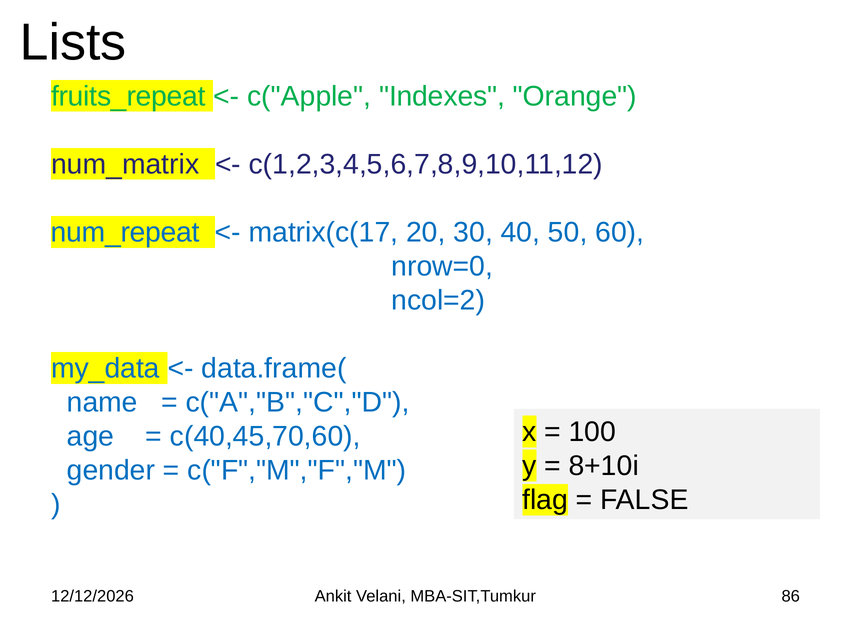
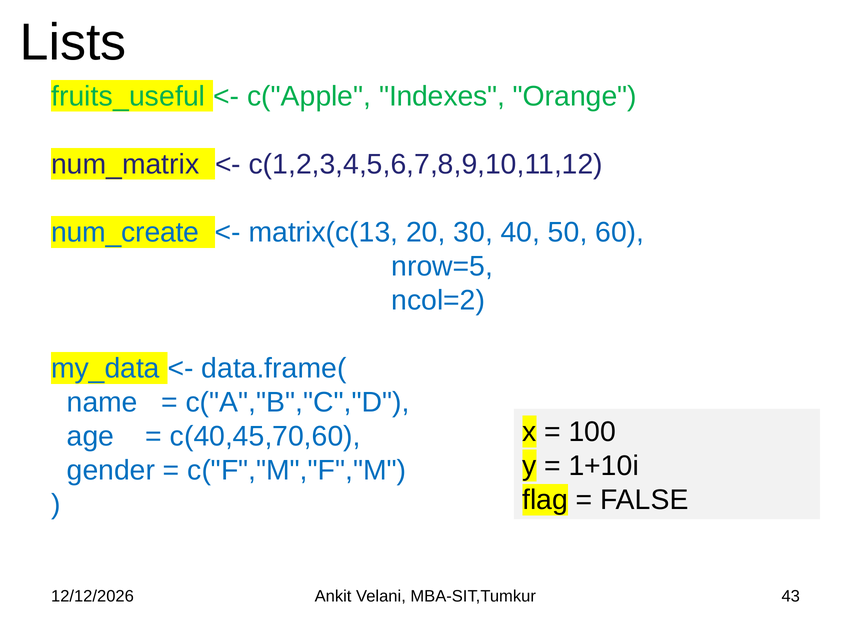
fruits_repeat: fruits_repeat -> fruits_useful
num_repeat: num_repeat -> num_create
matrix(c(17: matrix(c(17 -> matrix(c(13
nrow=0: nrow=0 -> nrow=5
8+10i: 8+10i -> 1+10i
86: 86 -> 43
